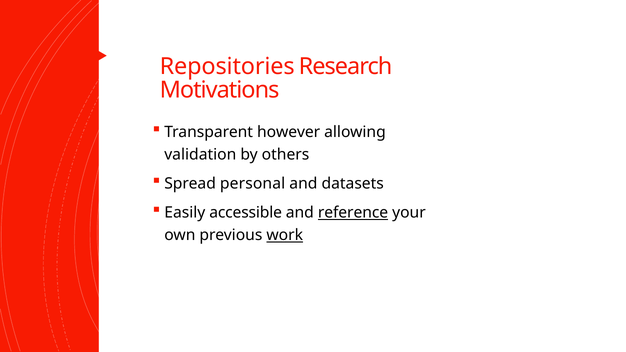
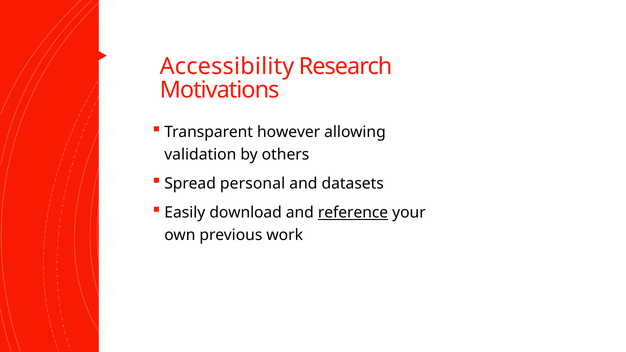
Repositories: Repositories -> Accessibility
accessible: accessible -> download
work underline: present -> none
